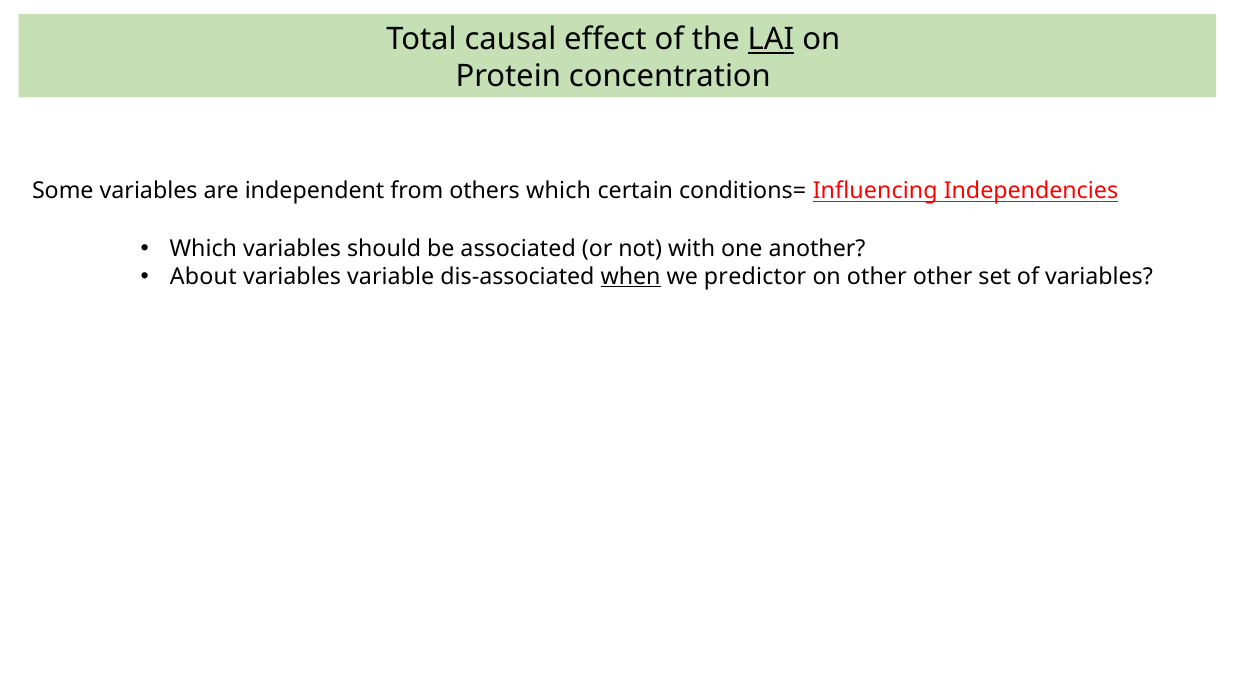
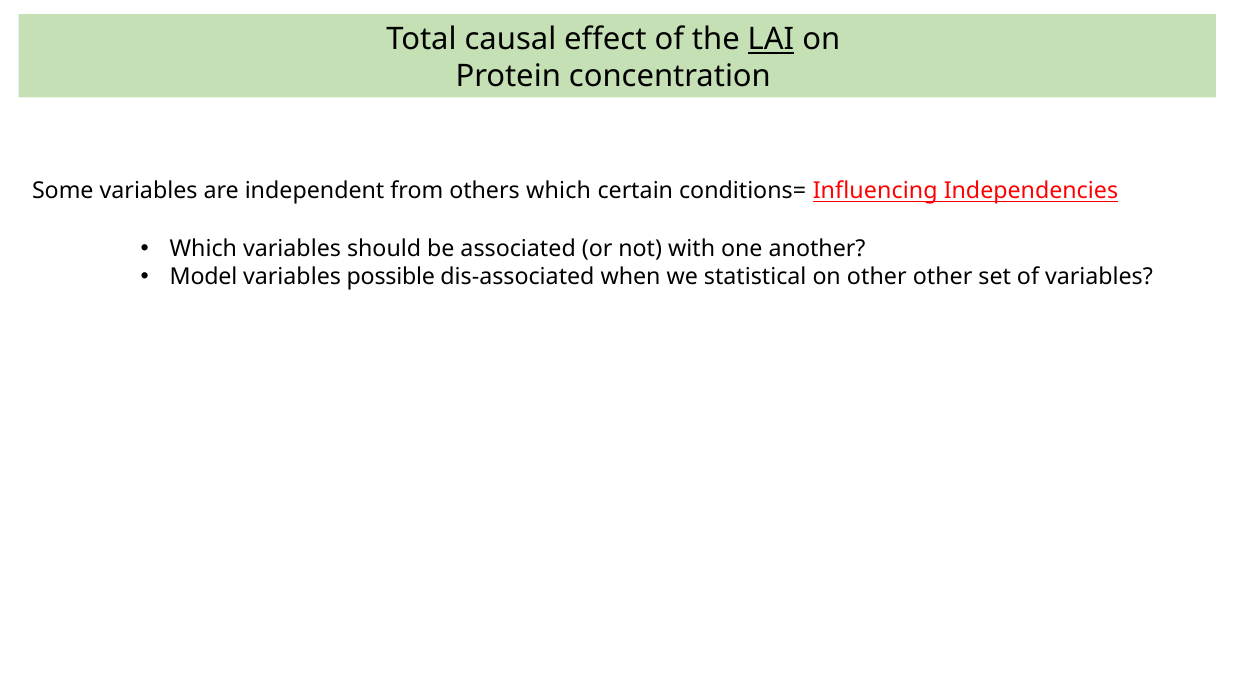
About: About -> Model
variable: variable -> possible
when underline: present -> none
predictor: predictor -> statistical
